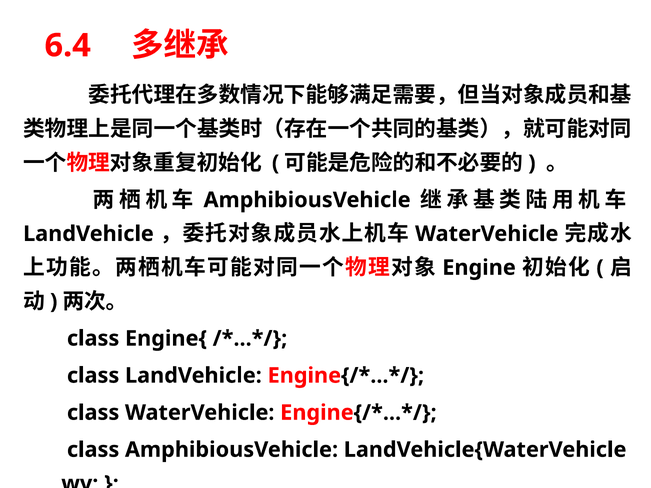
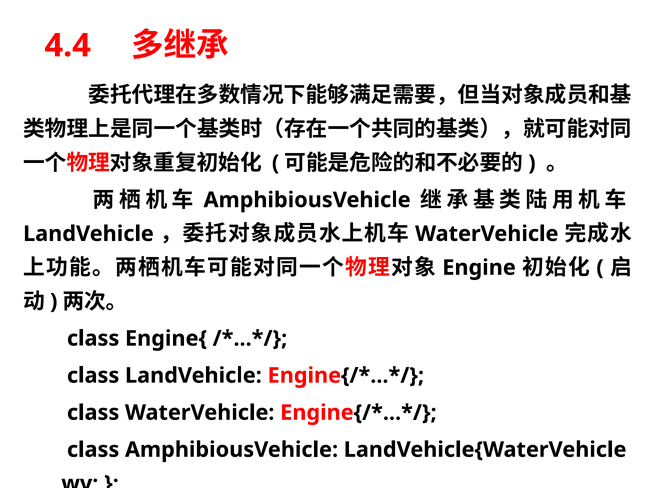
6.4: 6.4 -> 4.4
